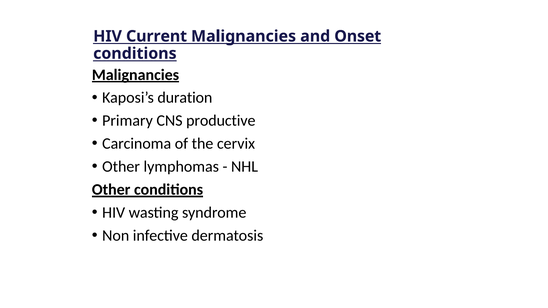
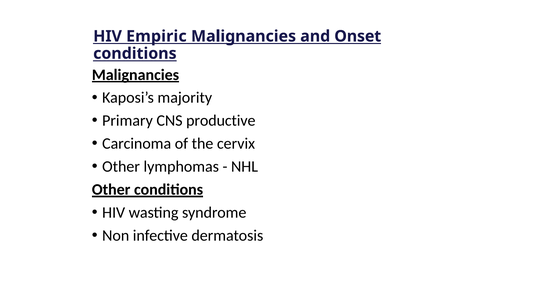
Current: Current -> Empiric
duration: duration -> majority
